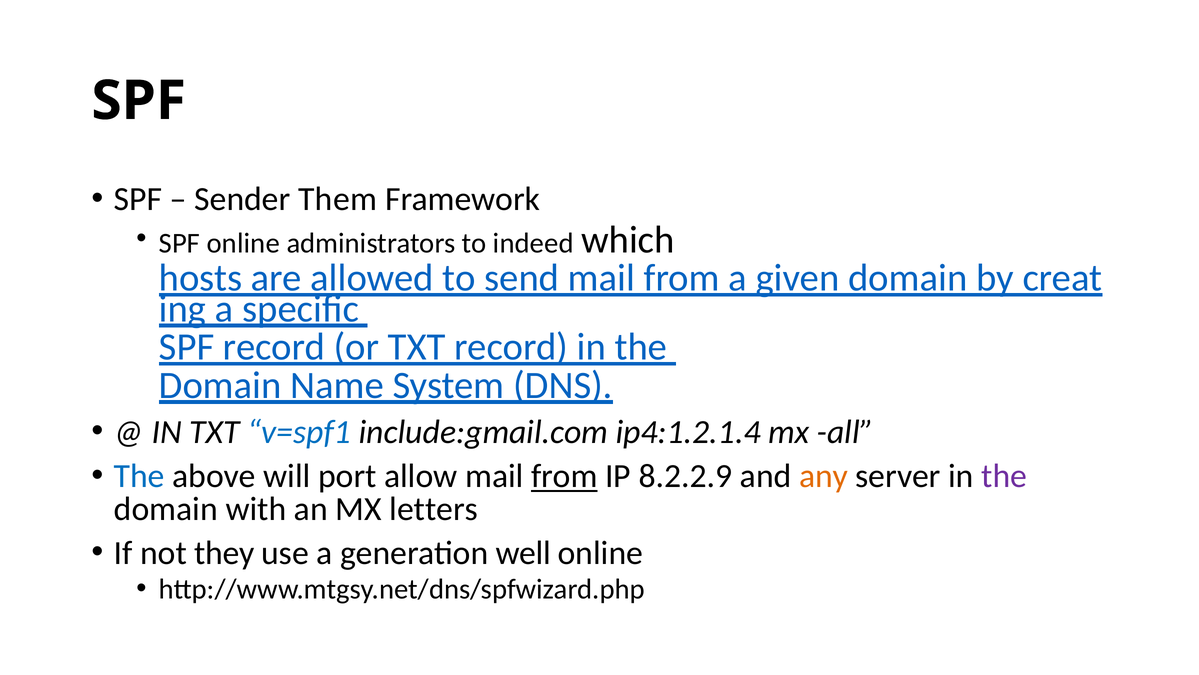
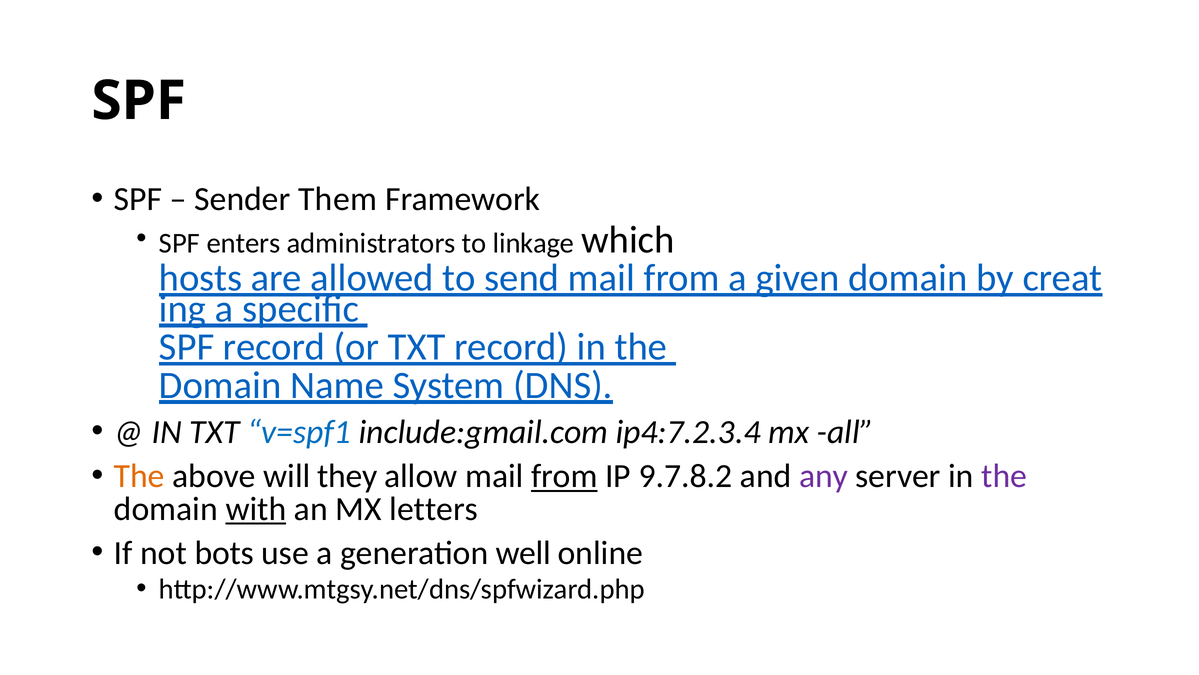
SPF online: online -> enters
indeed: indeed -> linkage
ip4:1.2.1.4: ip4:1.2.1.4 -> ip4:7.2.3.4
The at (139, 476) colour: blue -> orange
port: port -> they
8.2.2.9: 8.2.2.9 -> 9.7.8.2
any colour: orange -> purple
with underline: none -> present
they: they -> bots
